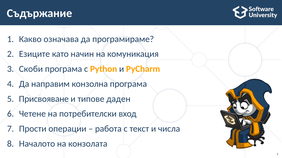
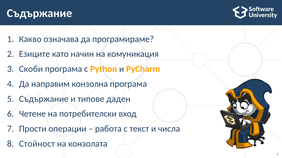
Присвояване at (44, 99): Присвояване -> Съдържание
Началото: Началото -> Стойност
